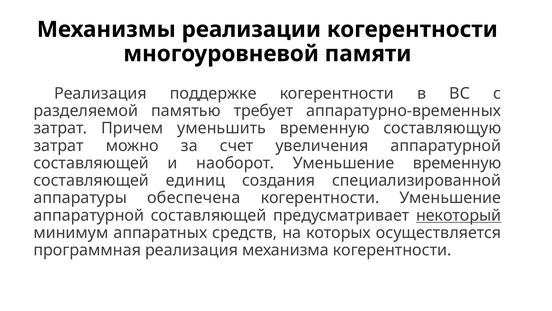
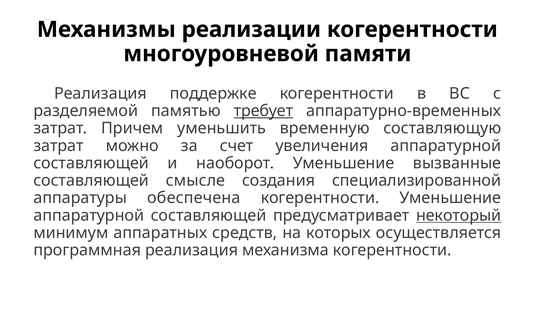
требует underline: none -> present
Уменьшение временную: временную -> вызванные
единиц: единиц -> смысле
